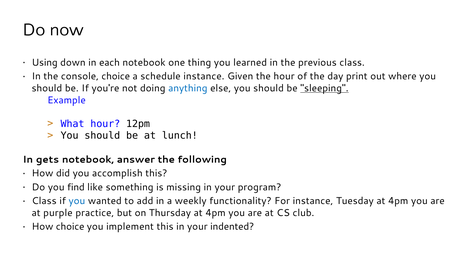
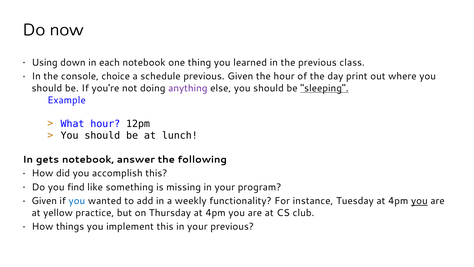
schedule instance: instance -> previous
anything colour: blue -> purple
Class at (44, 201): Class -> Given
you at (419, 201) underline: none -> present
purple: purple -> yellow
How choice: choice -> things
your indented: indented -> previous
